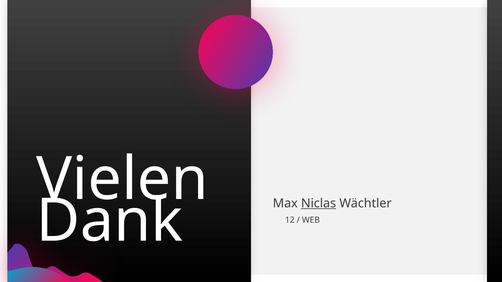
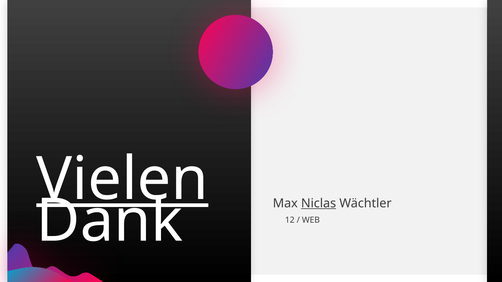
Vielen underline: none -> present
